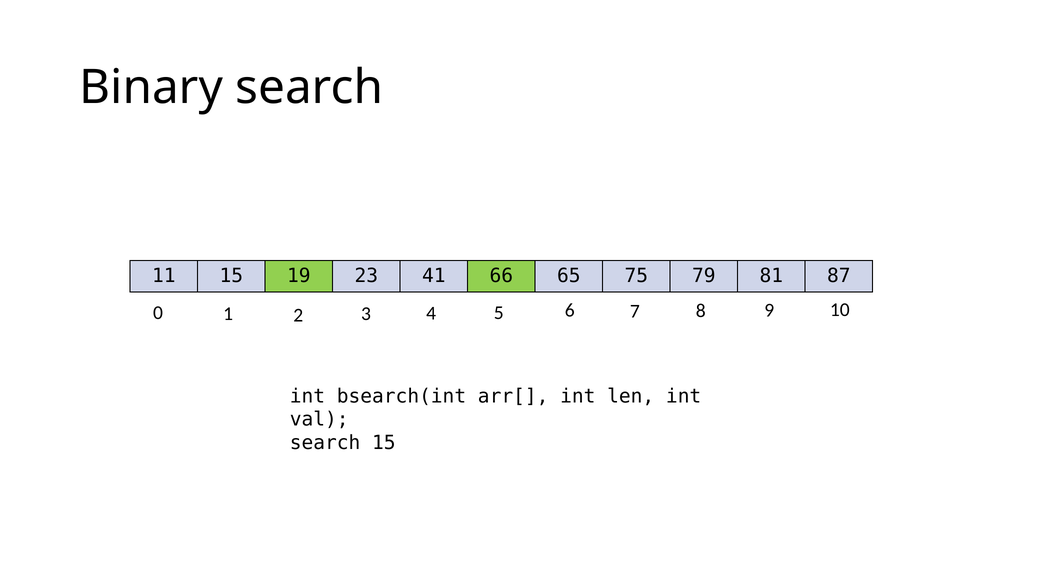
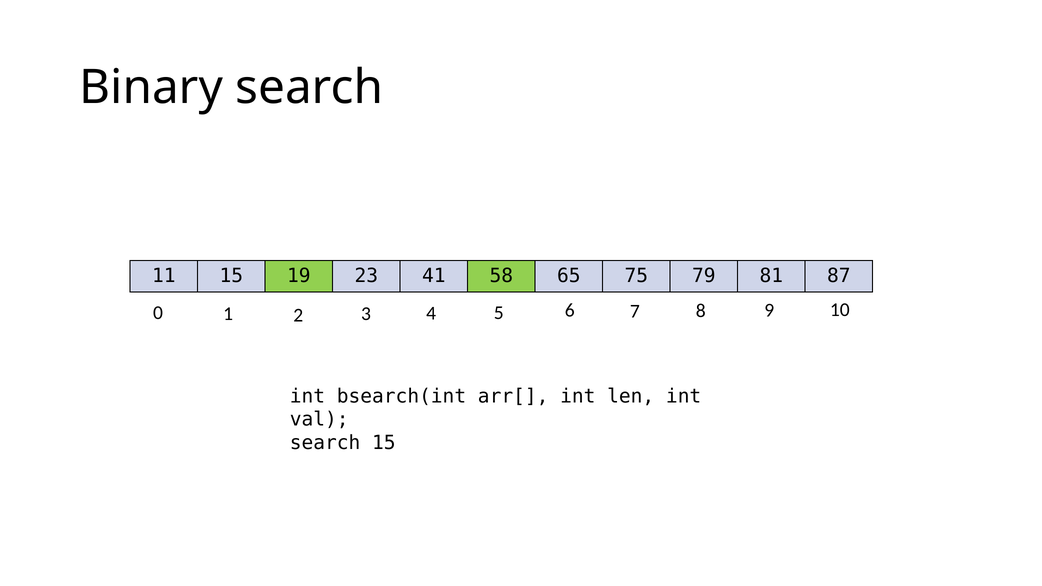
66: 66 -> 58
